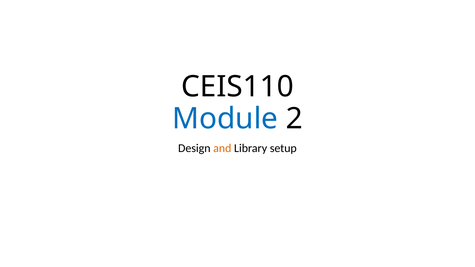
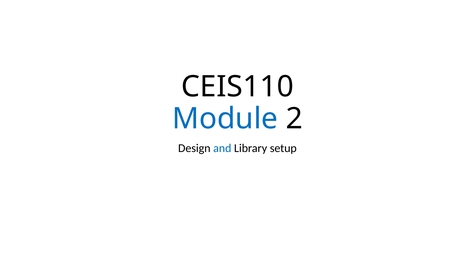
and colour: orange -> blue
